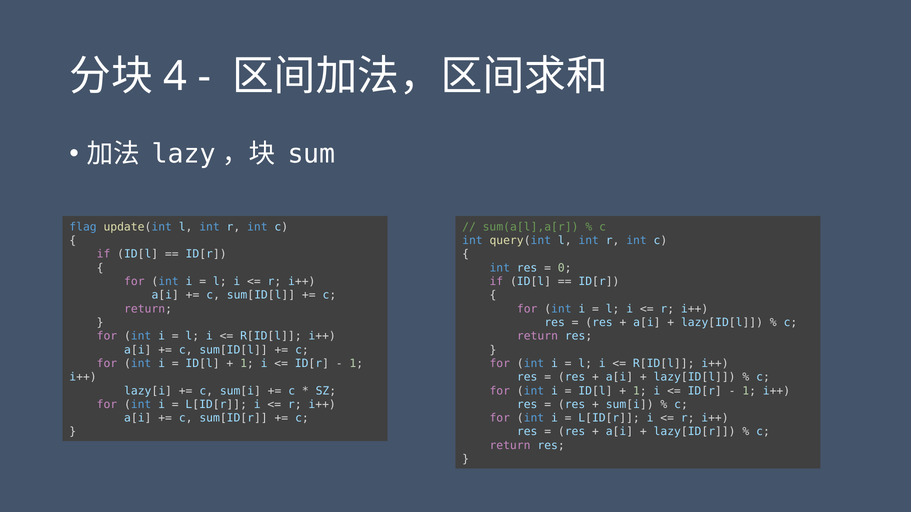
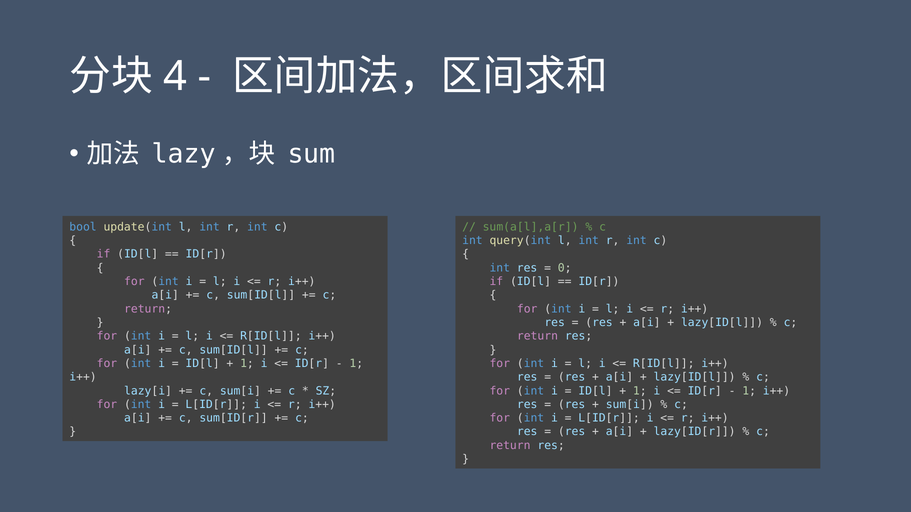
flag: flag -> bool
